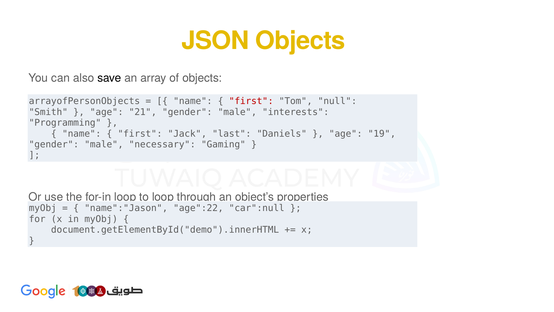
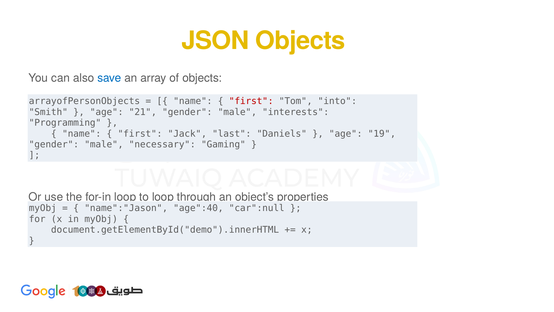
save colour: black -> blue
null: null -> into
age":22: age":22 -> age":40
